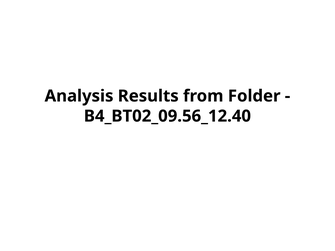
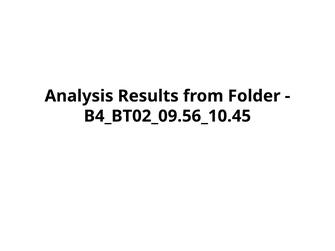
B4_BT02_09.56_12.40: B4_BT02_09.56_12.40 -> B4_BT02_09.56_10.45
